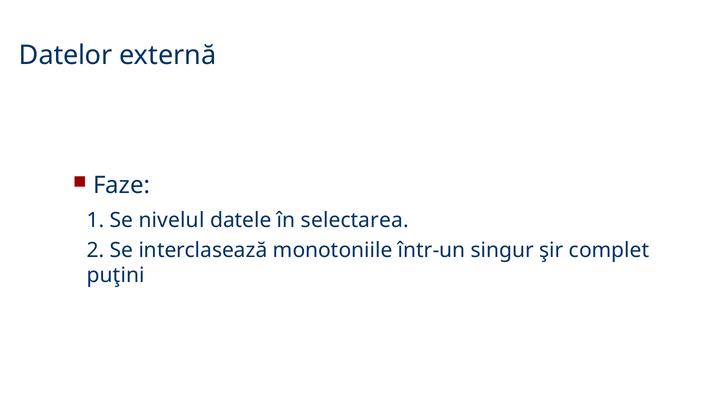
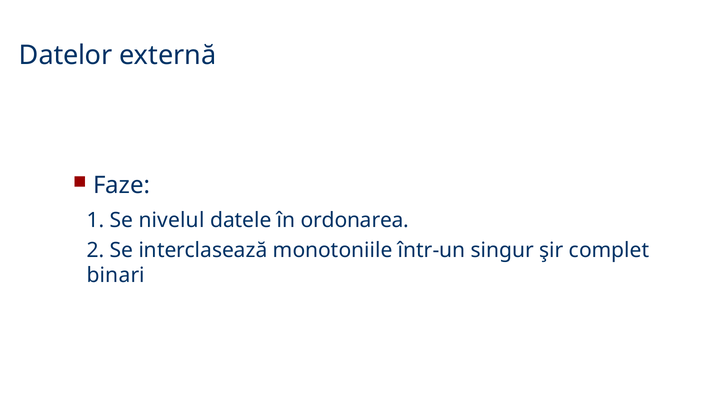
selectarea: selectarea -> ordonarea
puţini: puţini -> binari
